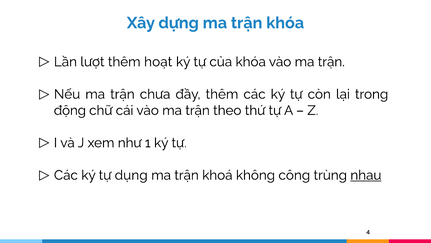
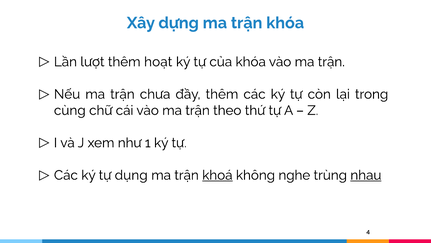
động: động -> cùng
khoá underline: none -> present
công: công -> nghe
